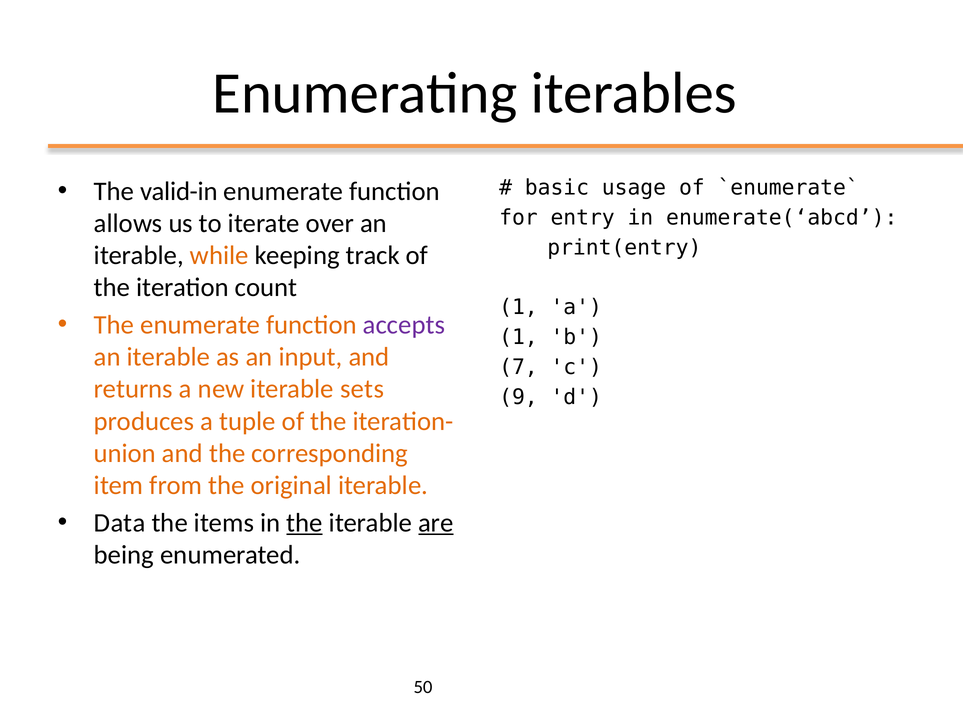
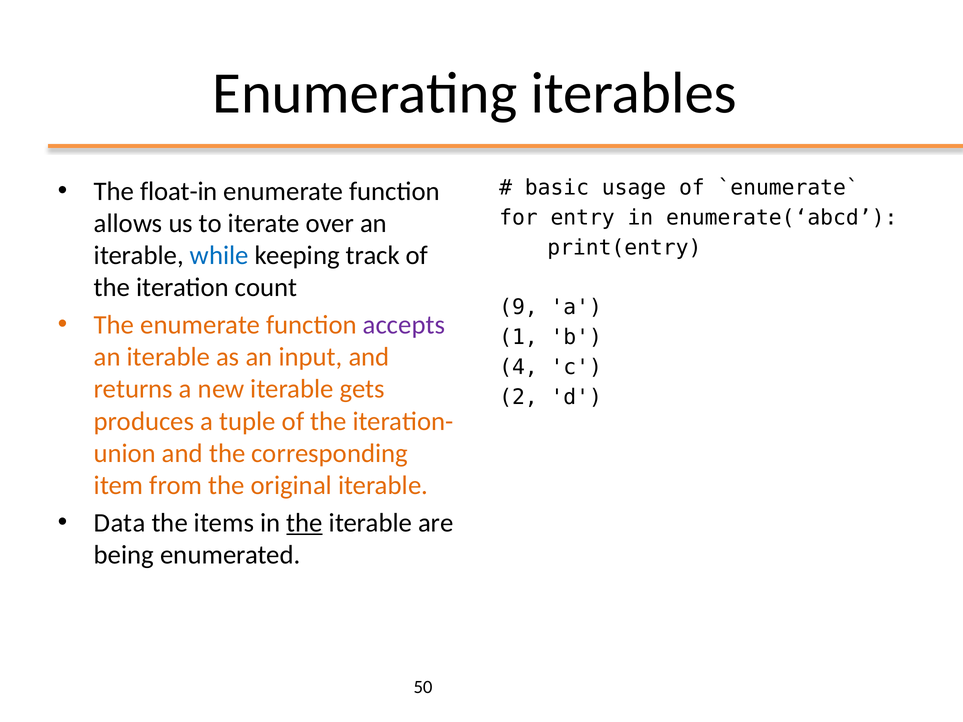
valid-in: valid-in -> float-in
while colour: orange -> blue
1 at (518, 307): 1 -> 9
7: 7 -> 4
sets: sets -> gets
9: 9 -> 2
are underline: present -> none
